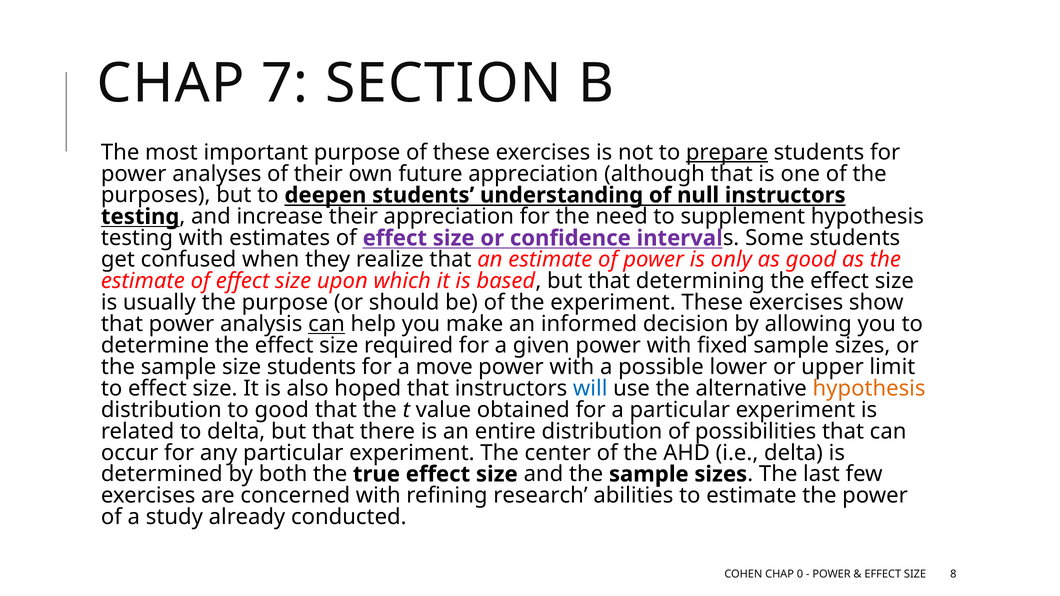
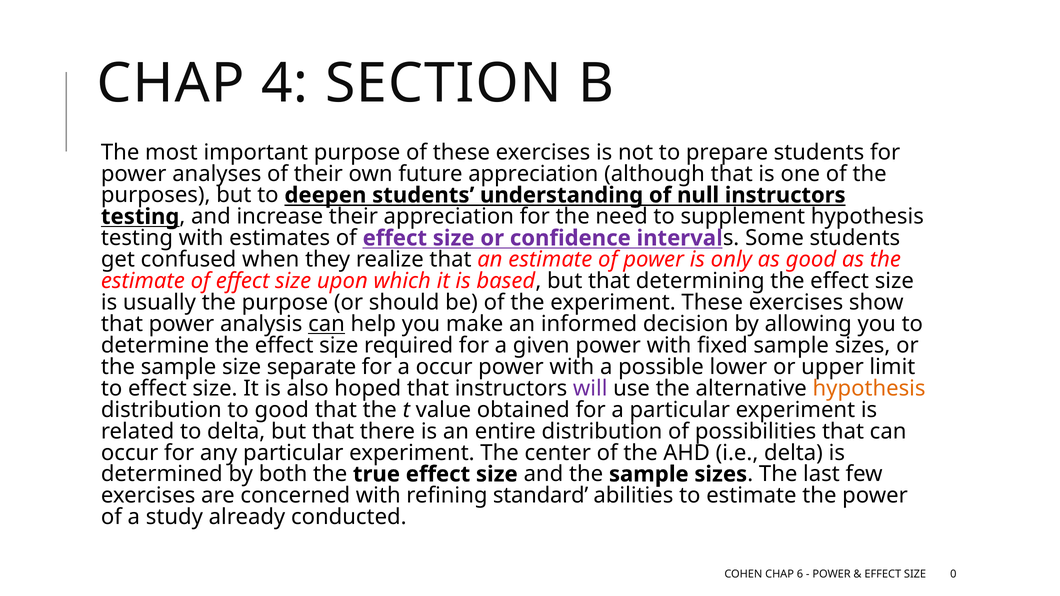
7: 7 -> 4
prepare underline: present -> none
size students: students -> separate
a move: move -> occur
will colour: blue -> purple
research: research -> standard
0: 0 -> 6
8: 8 -> 0
